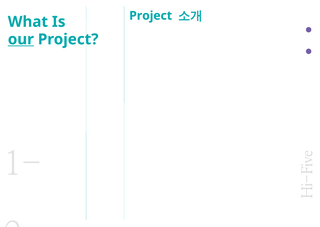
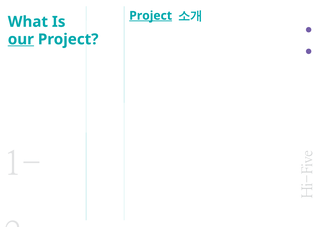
Project at (151, 16) underline: none -> present
